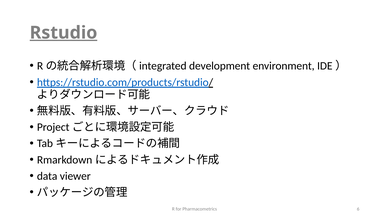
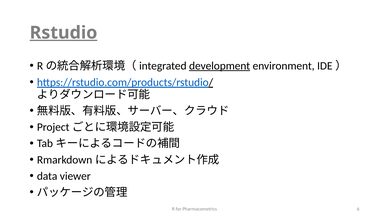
development underline: none -> present
